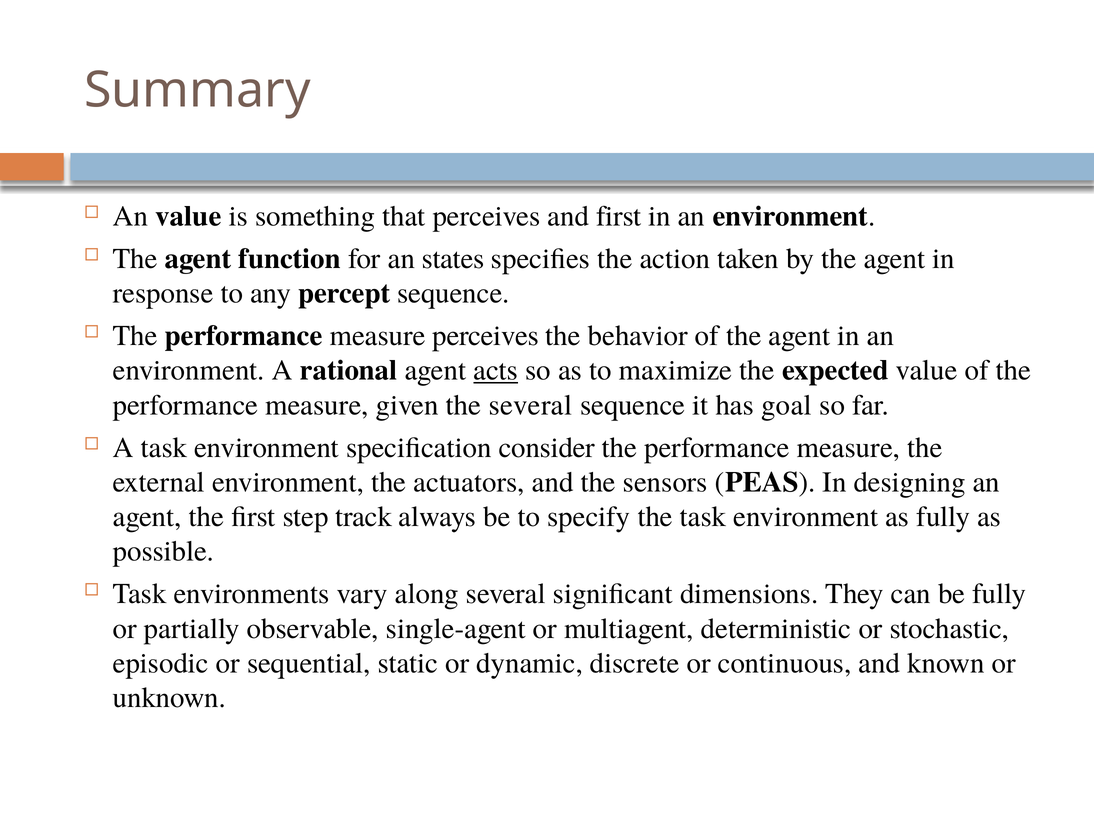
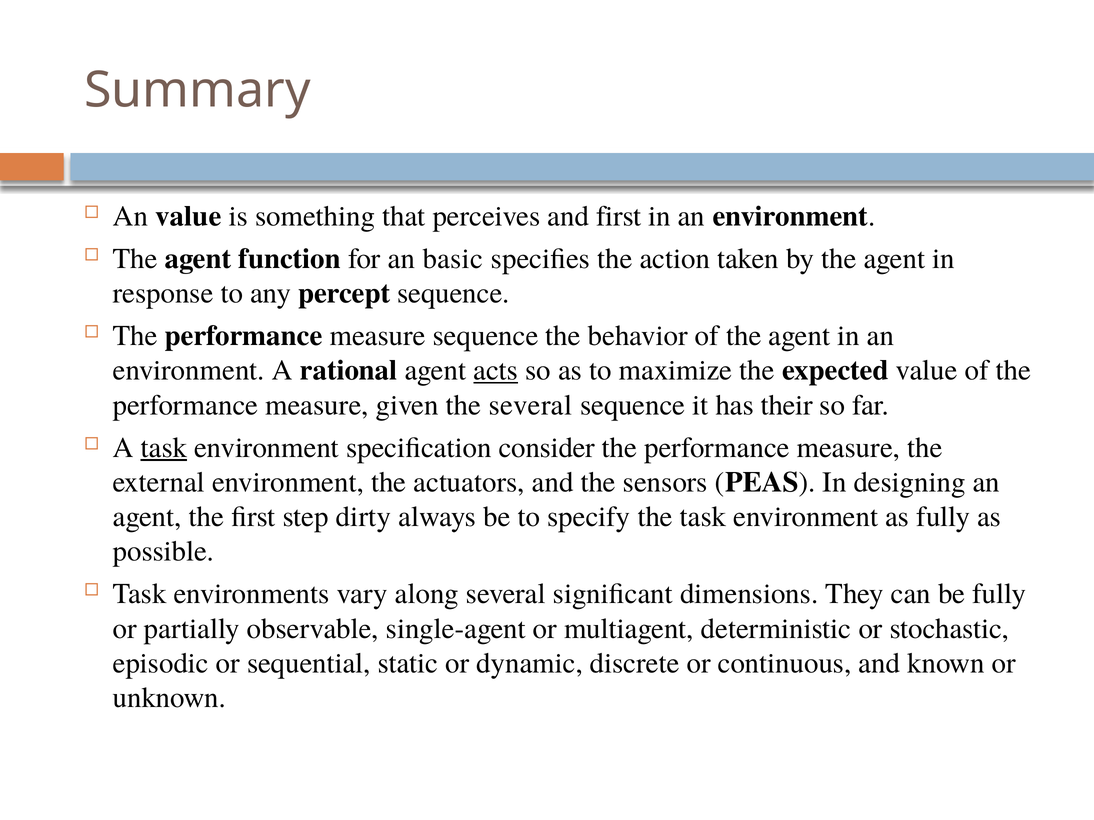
states: states -> basic
measure perceives: perceives -> sequence
goal: goal -> their
task at (164, 448) underline: none -> present
track: track -> dirty
